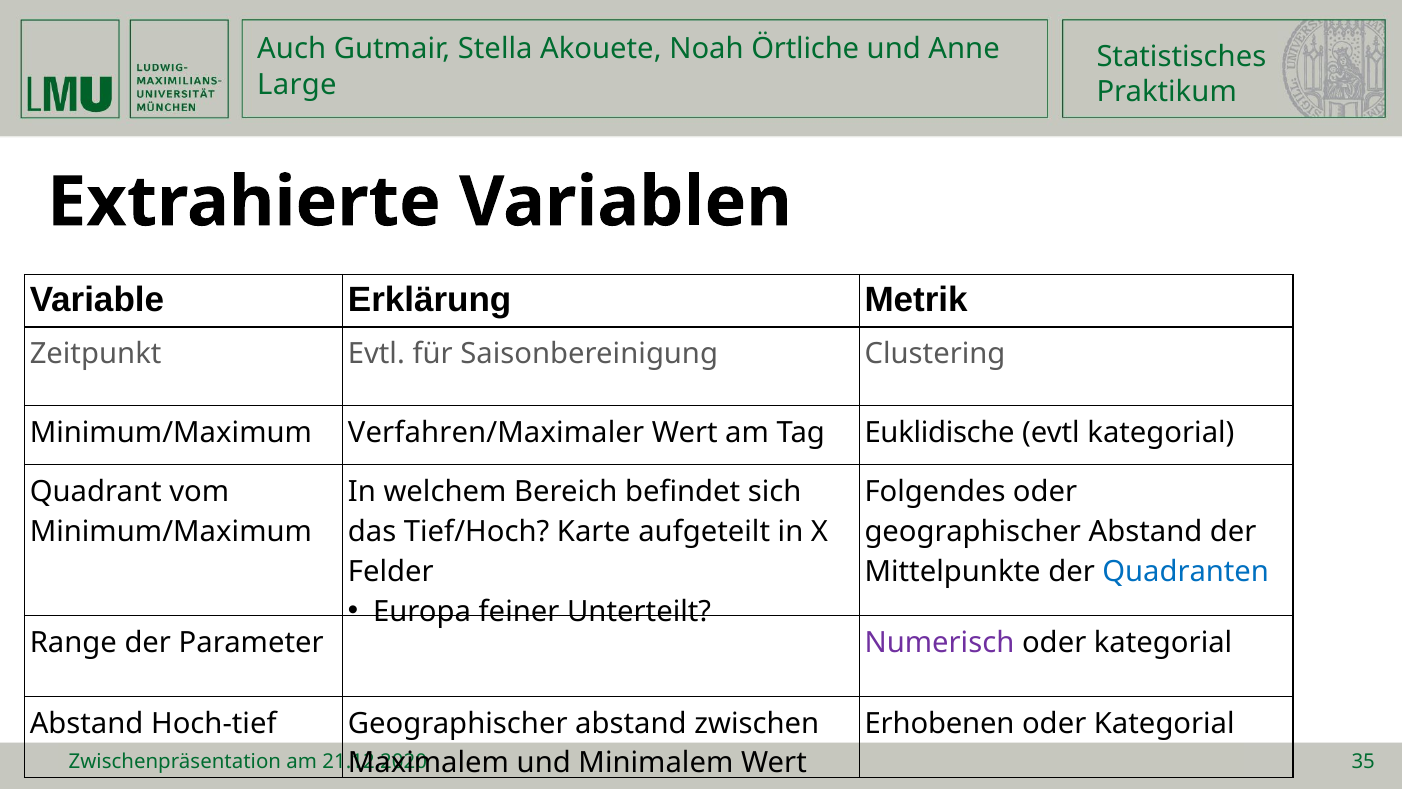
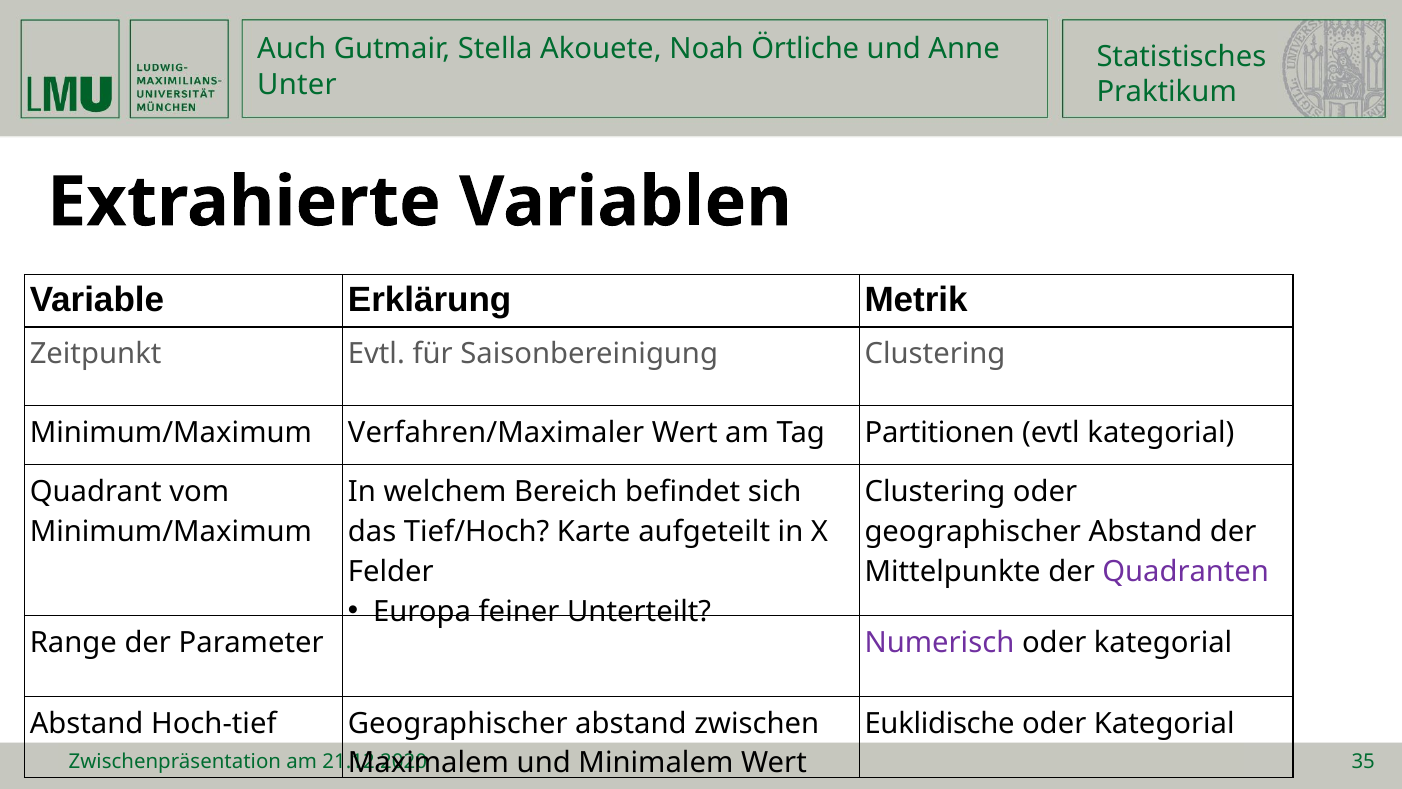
Large: Large -> Unter
Euklidische: Euklidische -> Partitionen
Folgendes at (935, 492): Folgendes -> Clustering
Quadranten colour: blue -> purple
Erhobenen: Erhobenen -> Euklidische
